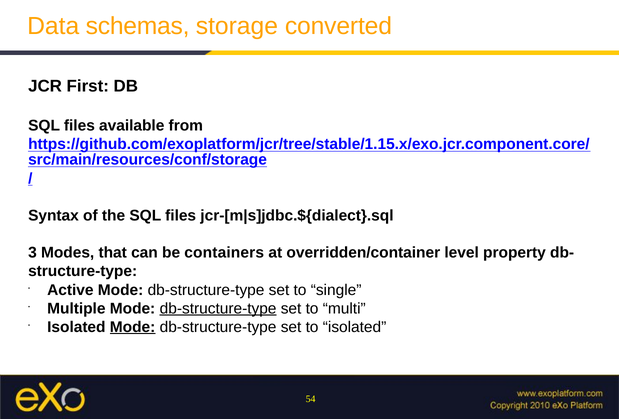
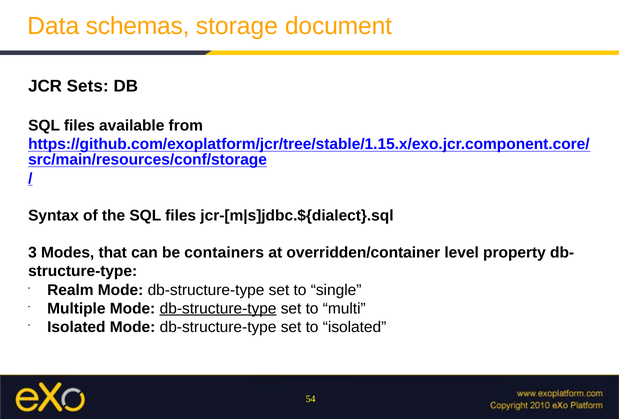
converted: converted -> document
First: First -> Sets
Active: Active -> Realm
Mode at (133, 327) underline: present -> none
